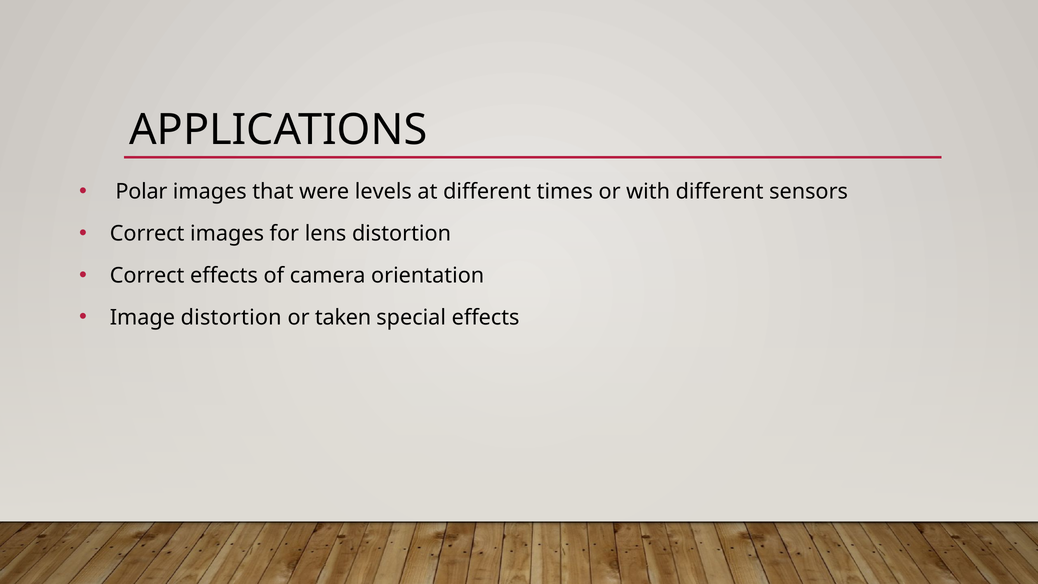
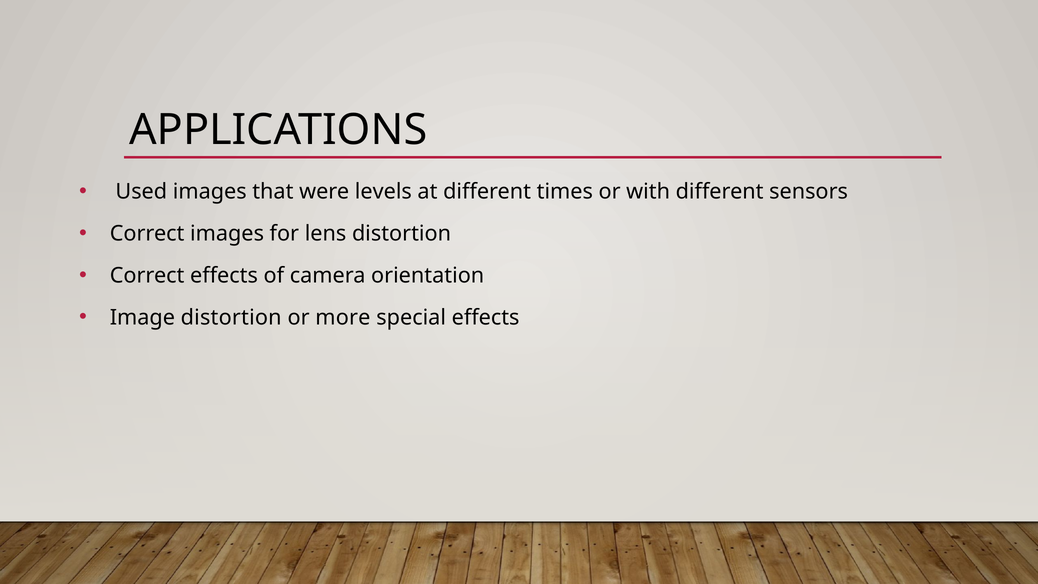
Polar: Polar -> Used
taken: taken -> more
